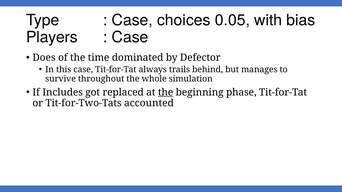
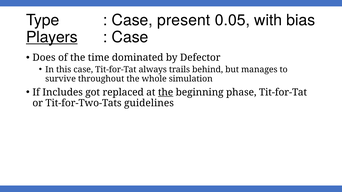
choices: choices -> present
Players underline: none -> present
accounted: accounted -> guidelines
